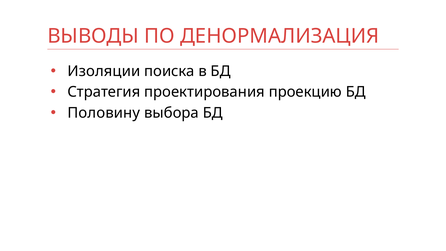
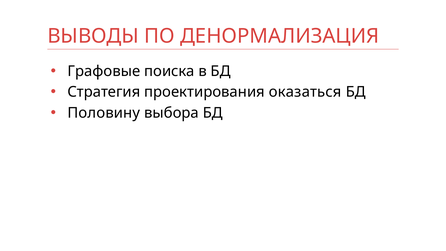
Изоляции: Изоляции -> Графовые
проекцию: проекцию -> оказаться
